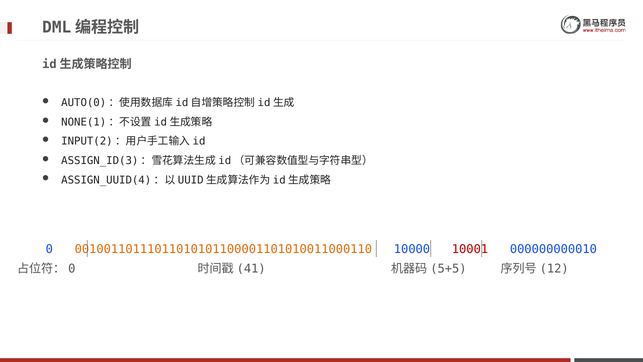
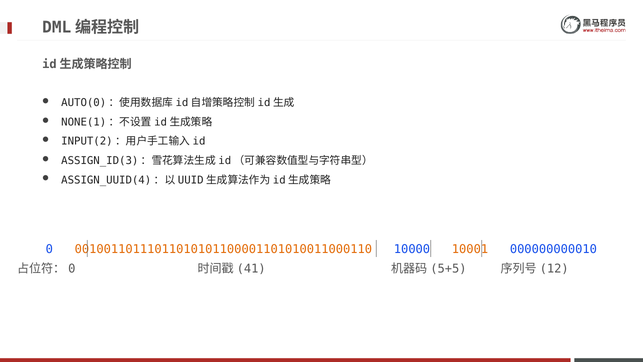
10001 colour: red -> orange
